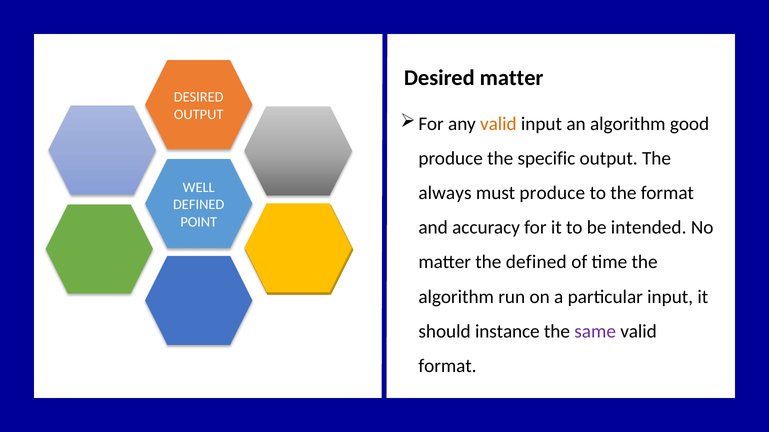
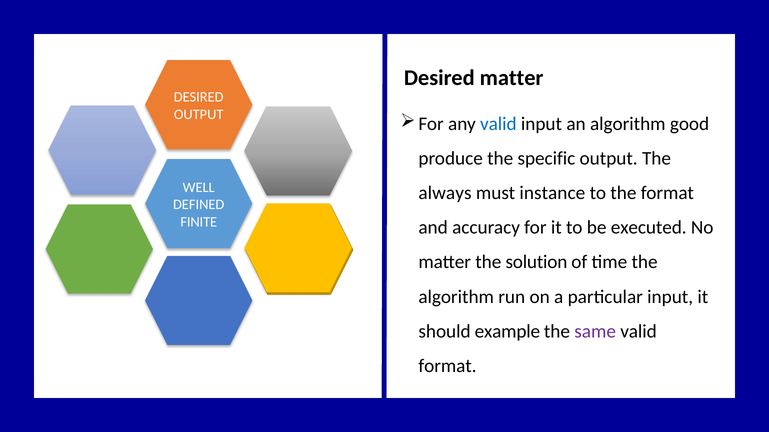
valid at (498, 124) colour: orange -> blue
must produce: produce -> instance
POINT: POINT -> FINITE
intended: intended -> executed
the defined: defined -> solution
instance: instance -> example
